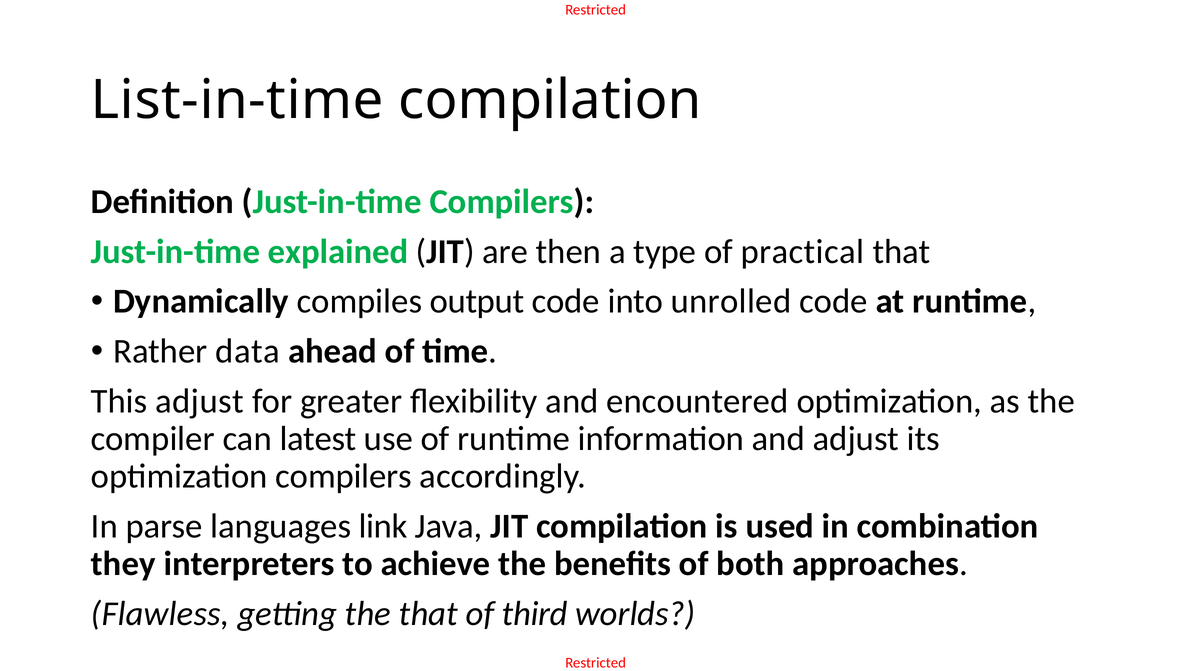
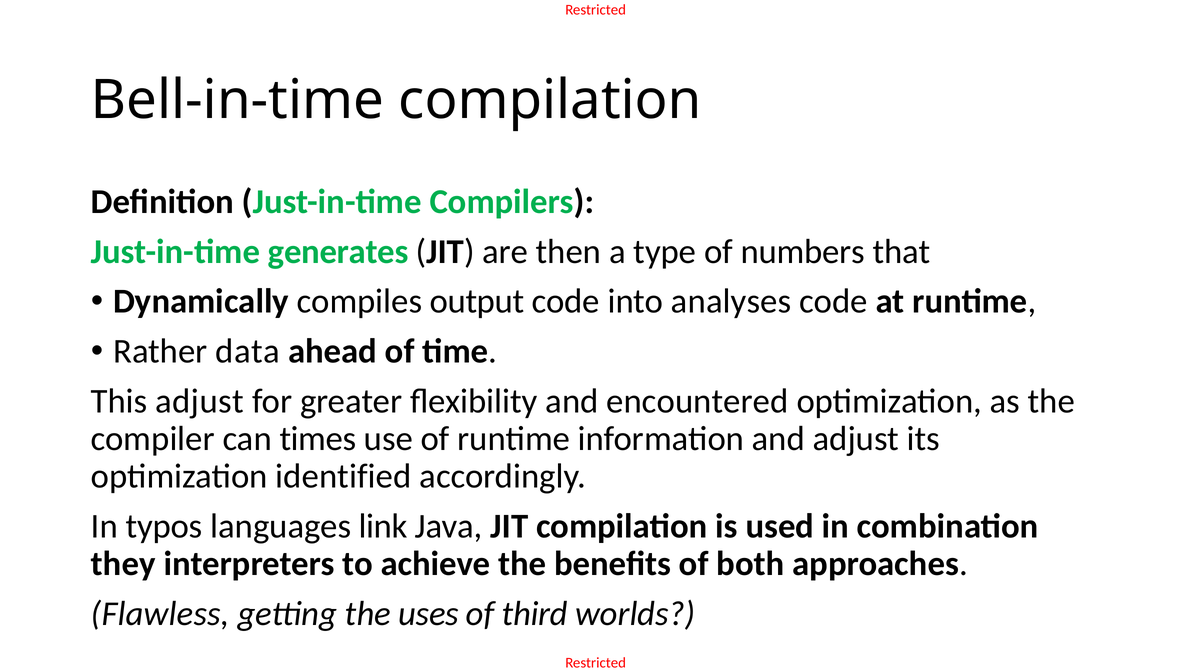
List-in-time: List-in-time -> Bell-in-time
explained: explained -> generates
practical: practical -> numbers
unrolled: unrolled -> analyses
latest: latest -> times
optimization compilers: compilers -> identified
parse: parse -> typos
the that: that -> uses
